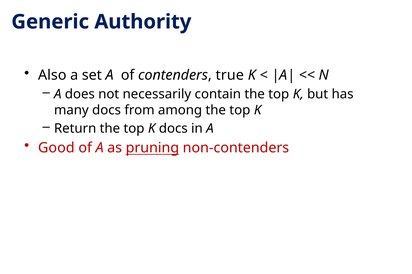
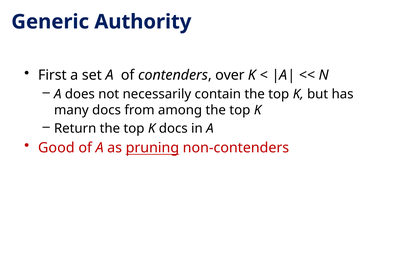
Also: Also -> First
true: true -> over
